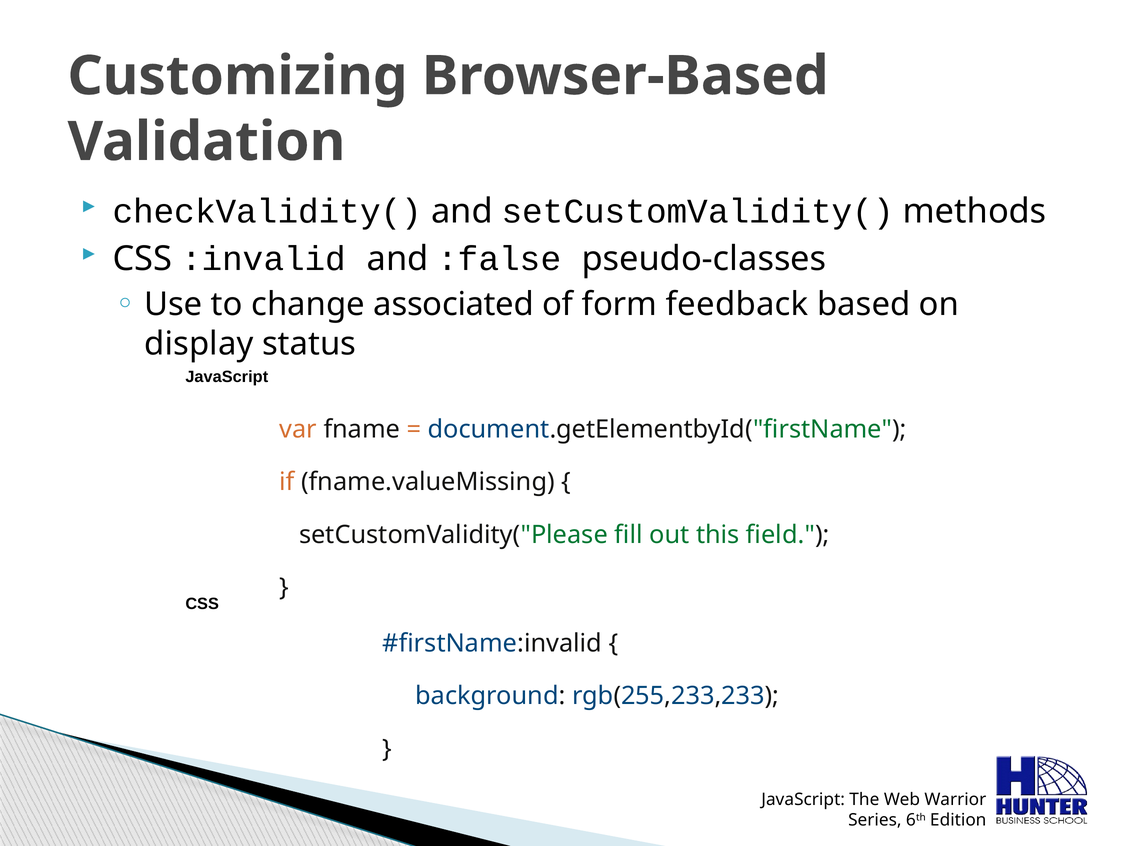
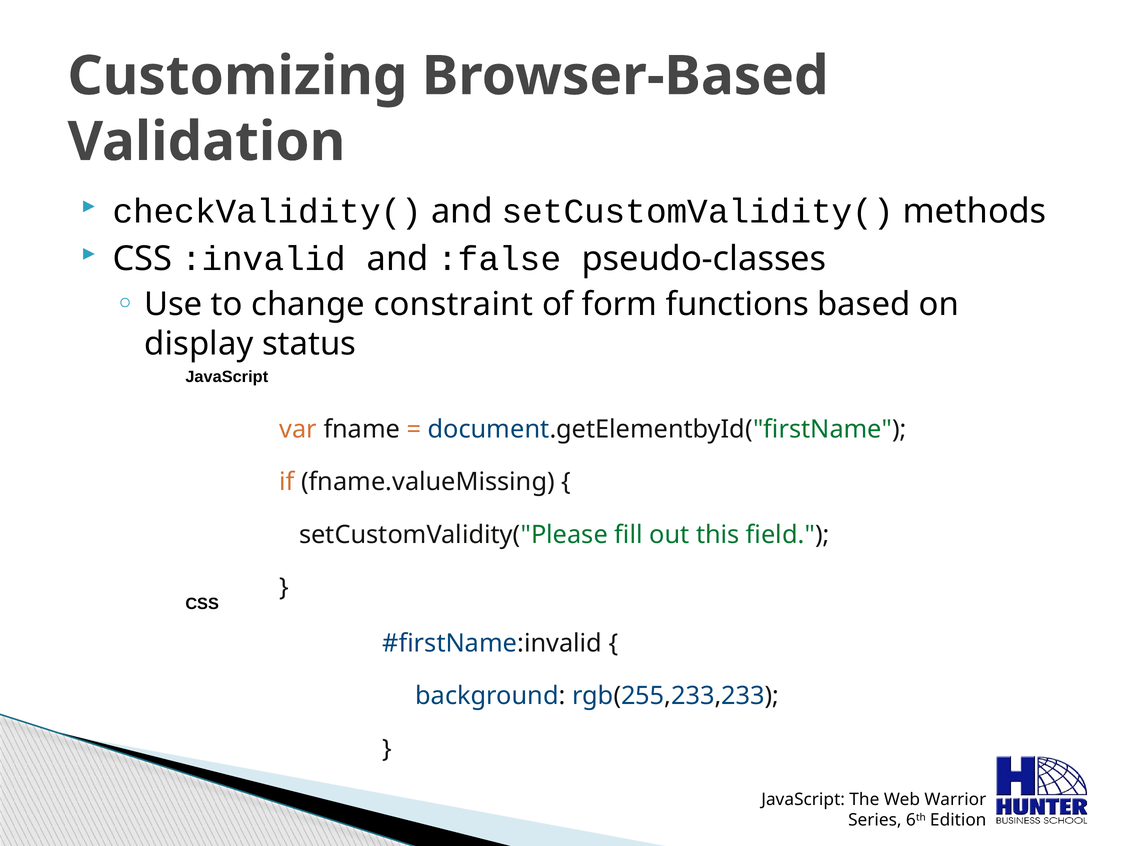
associated: associated -> constraint
feedback: feedback -> functions
